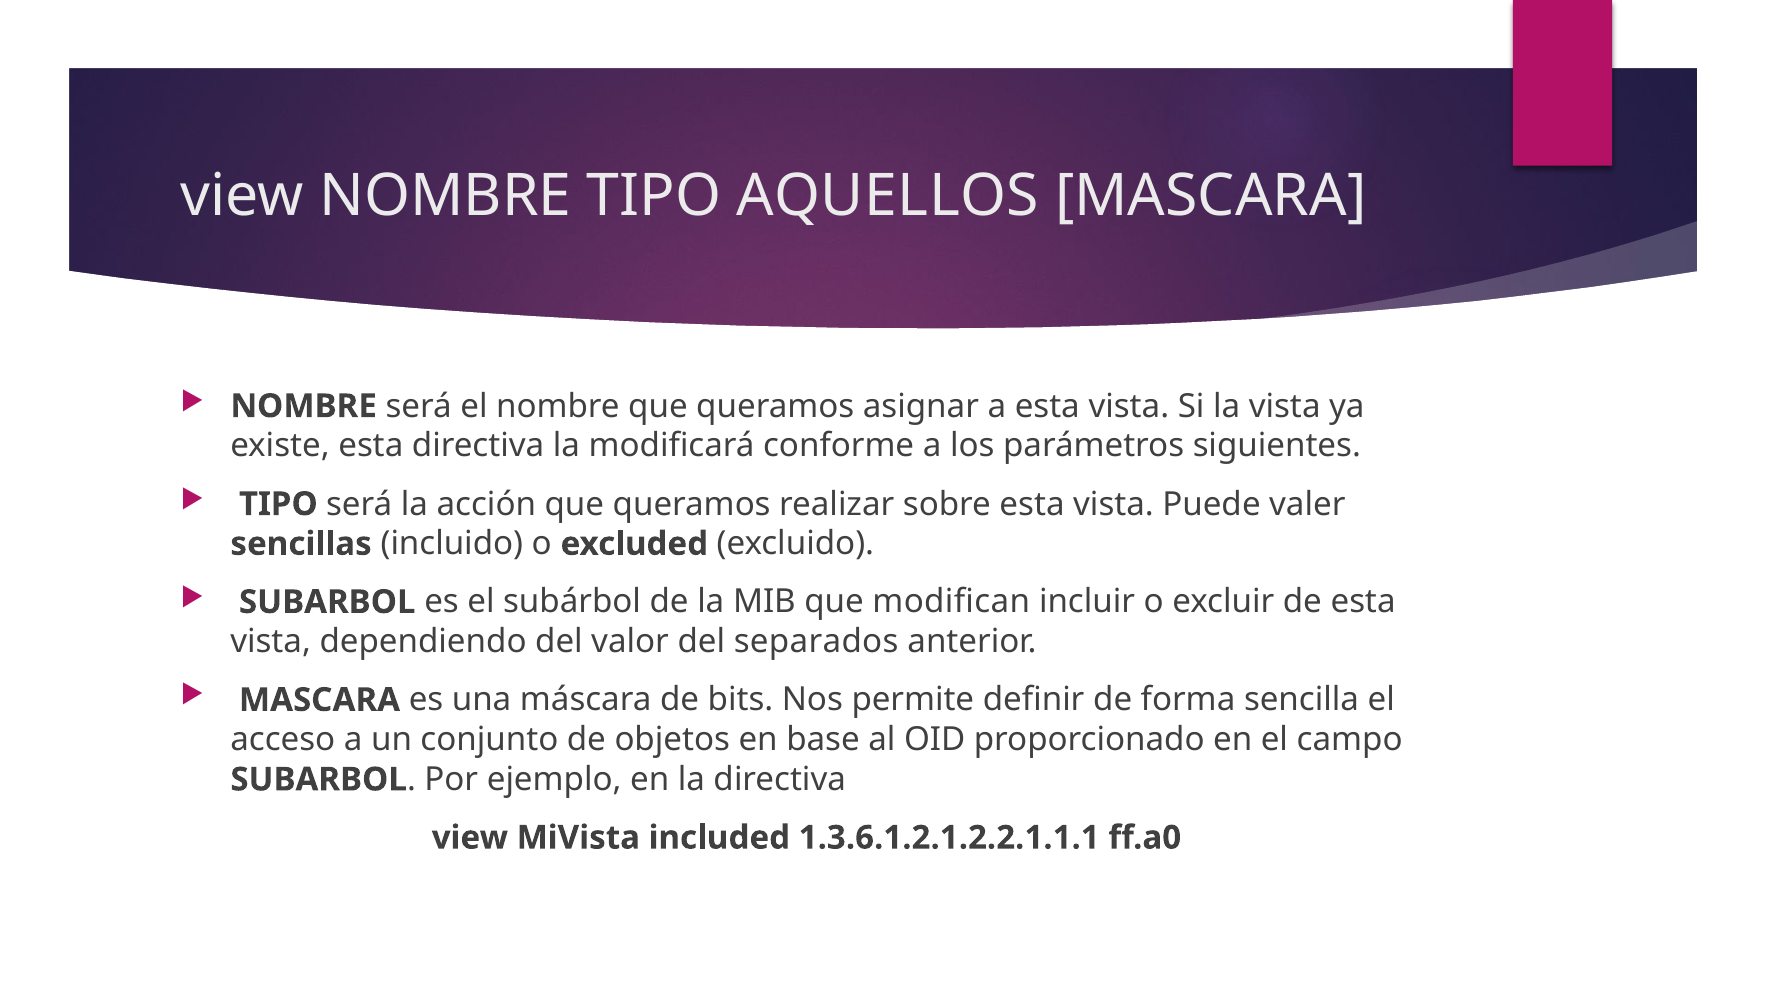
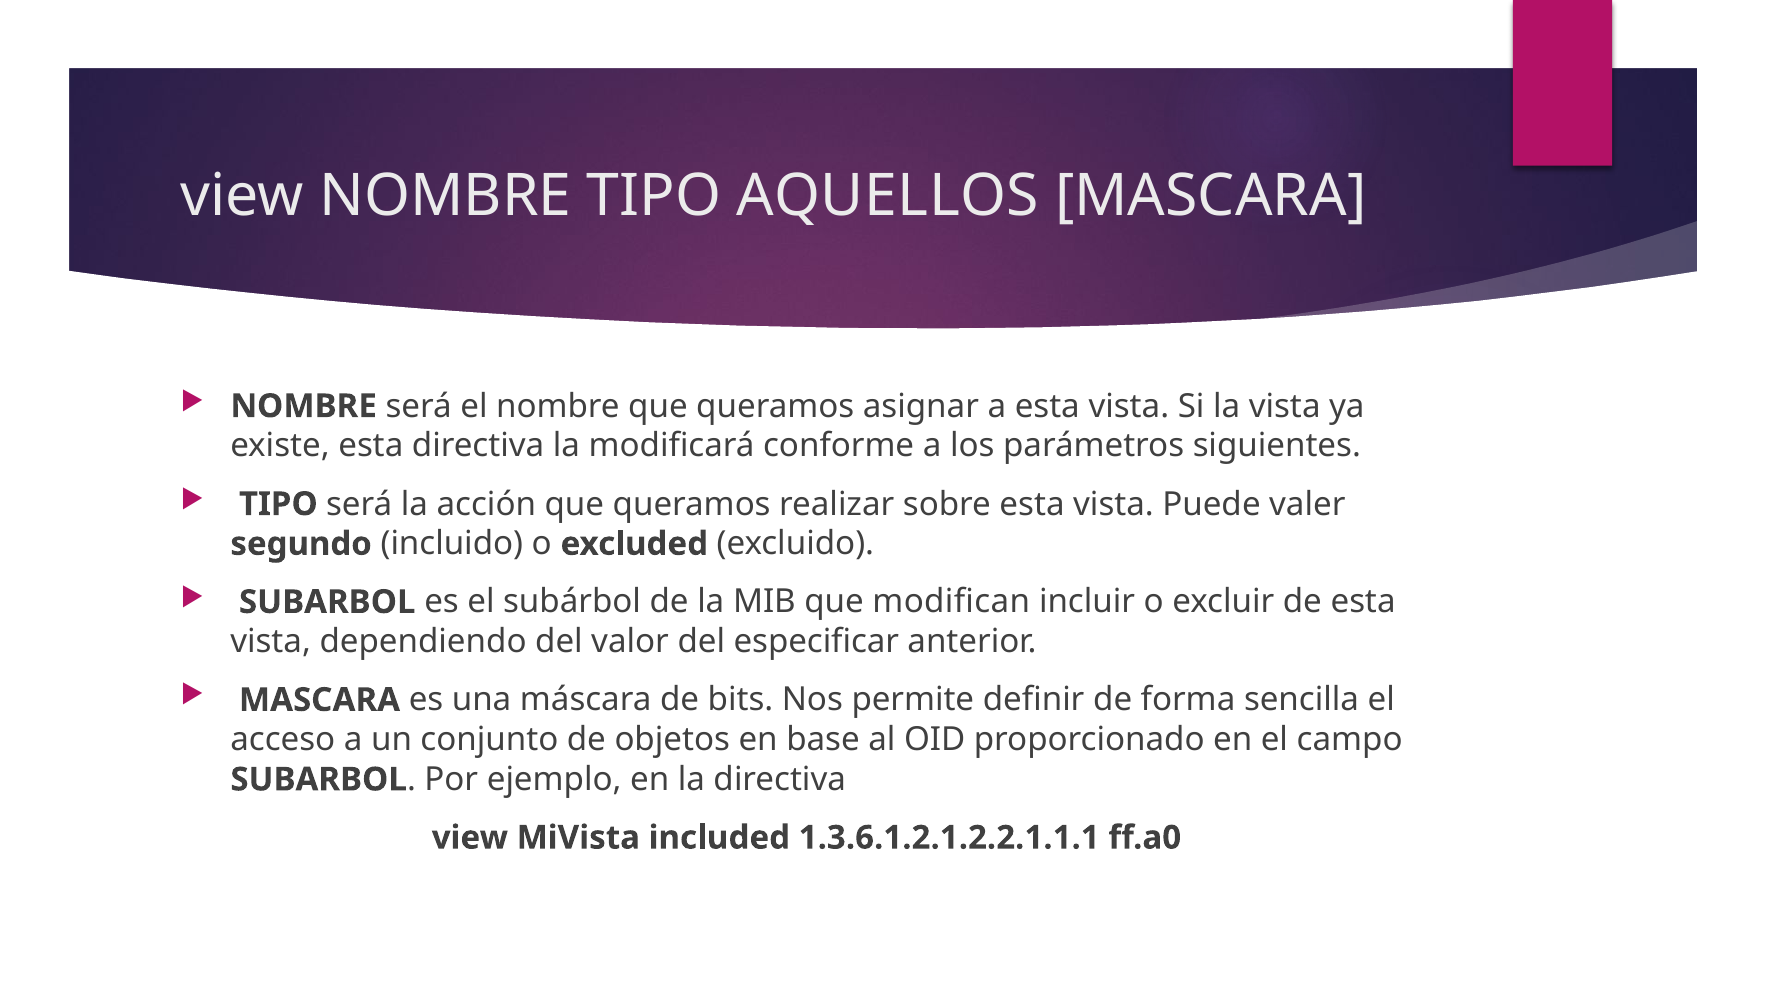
sencillas: sencillas -> segundo
separados: separados -> especificar
